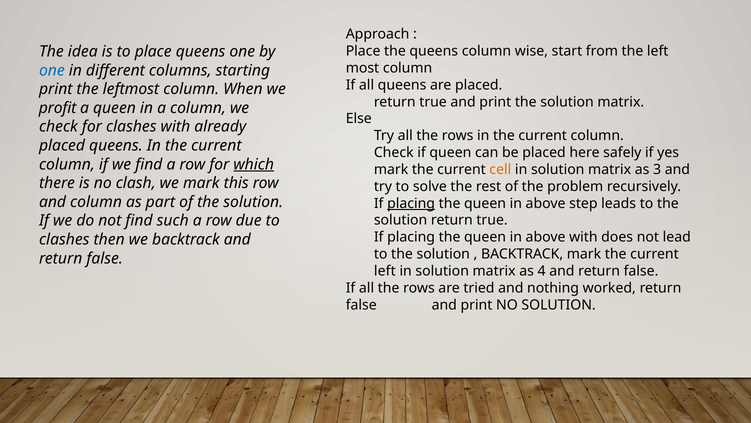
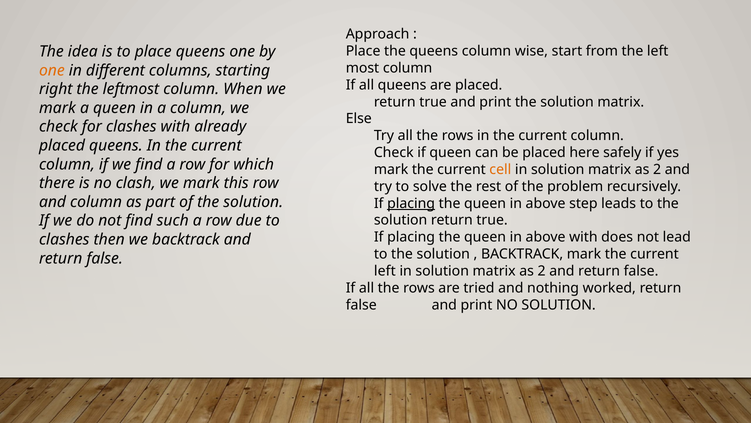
one at (52, 70) colour: blue -> orange
print at (56, 89): print -> right
profit at (58, 108): profit -> mark
which underline: present -> none
3 at (657, 169): 3 -> 2
4 at (542, 271): 4 -> 2
